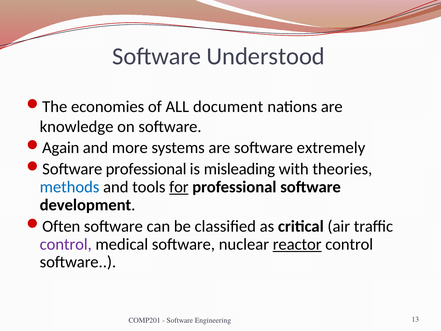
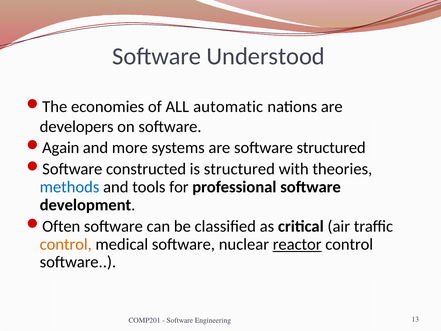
document: document -> automatic
knowledge: knowledge -> developers
software extremely: extremely -> structured
Software professional: professional -> constructed
is misleading: misleading -> structured
for underline: present -> none
control at (66, 244) colour: purple -> orange
